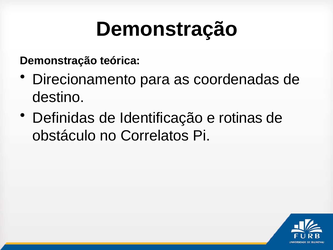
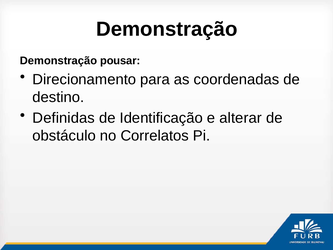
teórica: teórica -> pousar
rotinas: rotinas -> alterar
